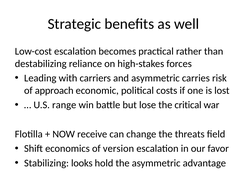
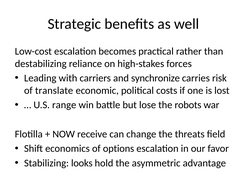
and asymmetric: asymmetric -> synchronize
approach: approach -> translate
critical: critical -> robots
version: version -> options
